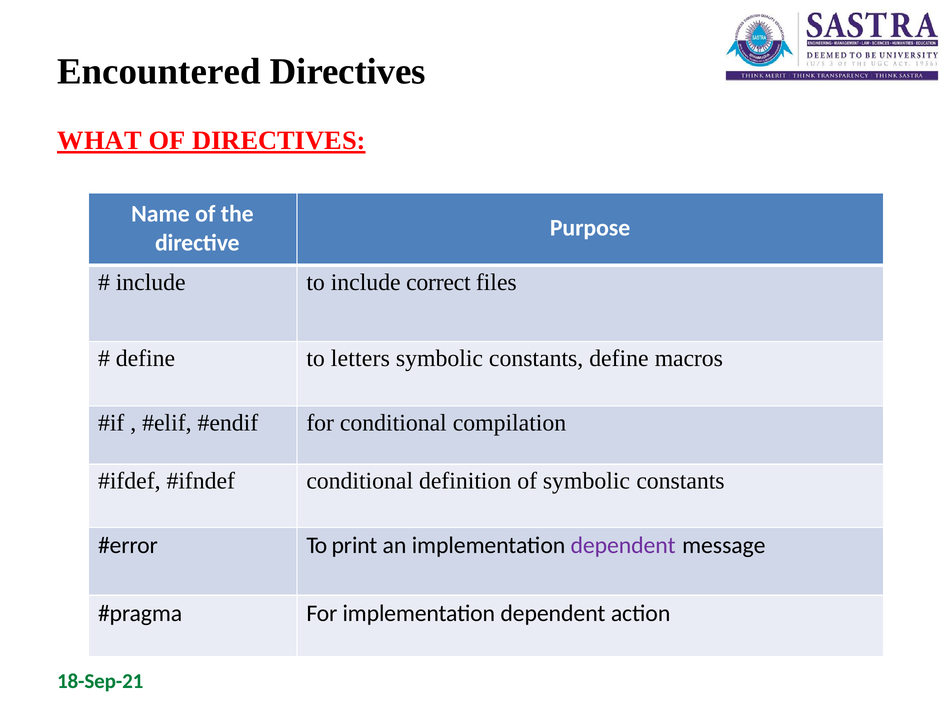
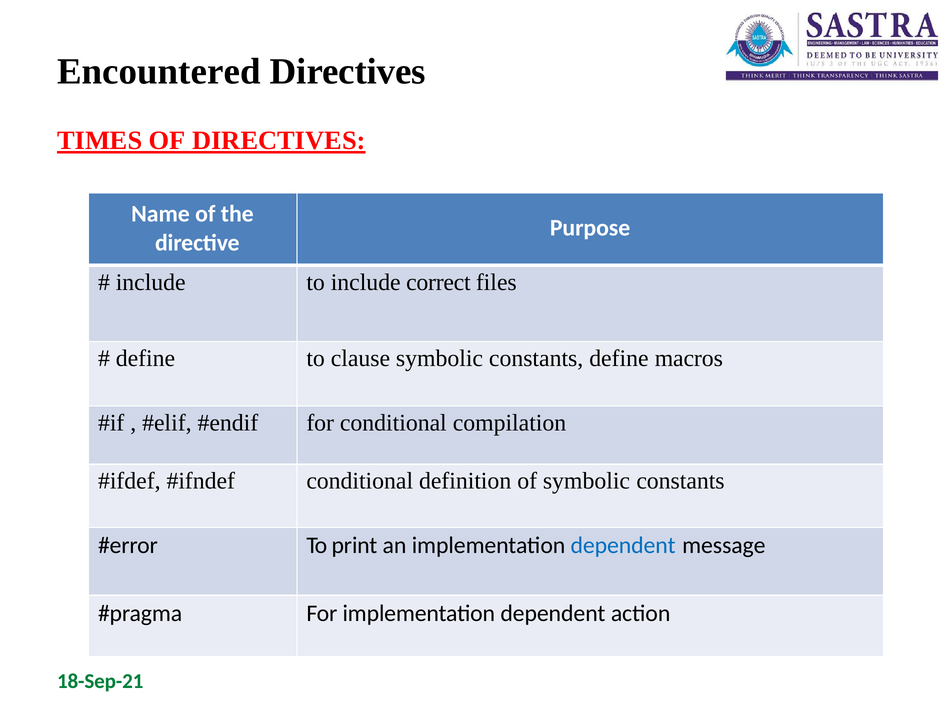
WHAT: WHAT -> TIMES
letters: letters -> clause
dependent at (623, 545) colour: purple -> blue
